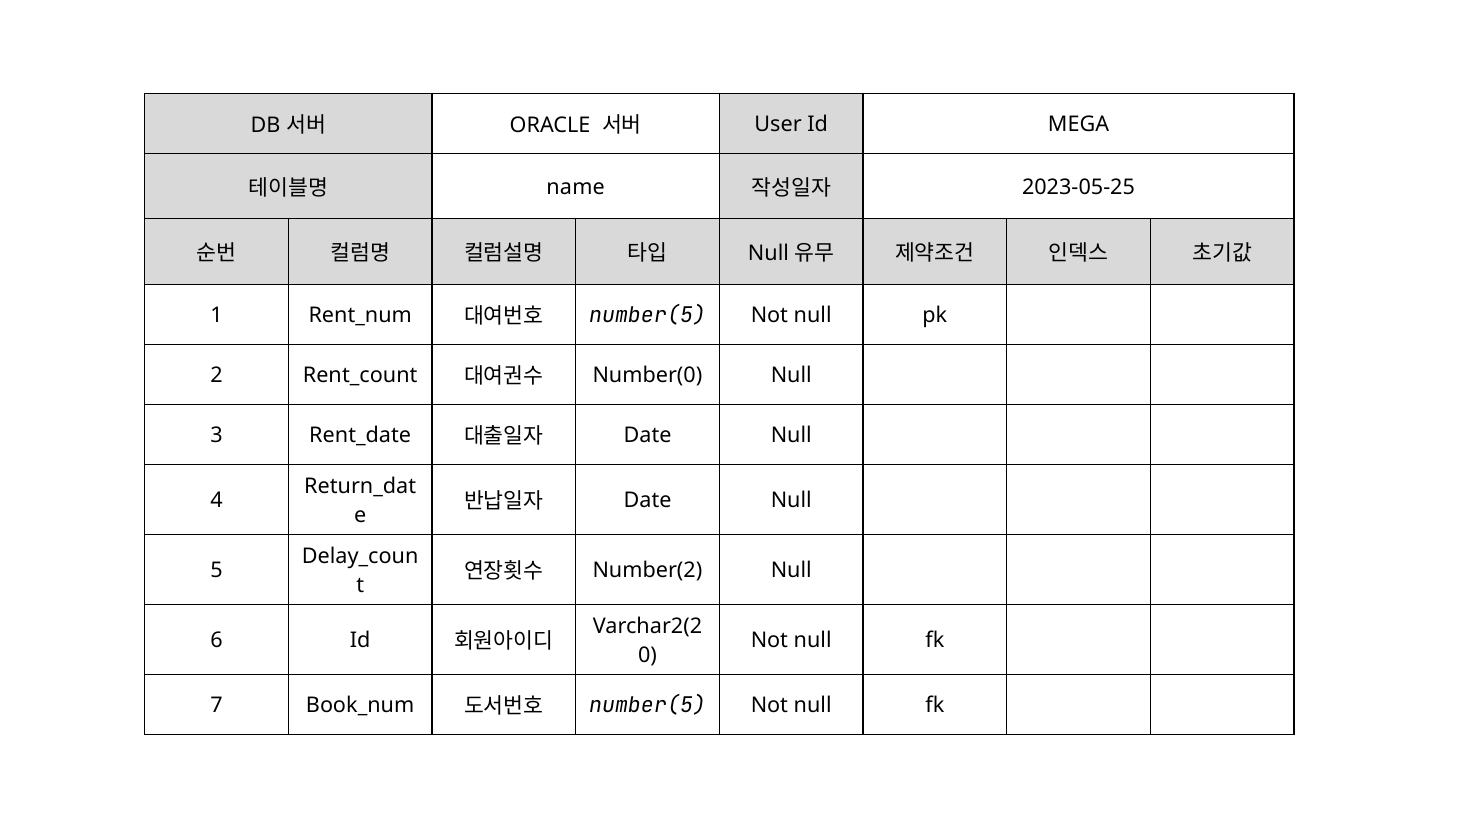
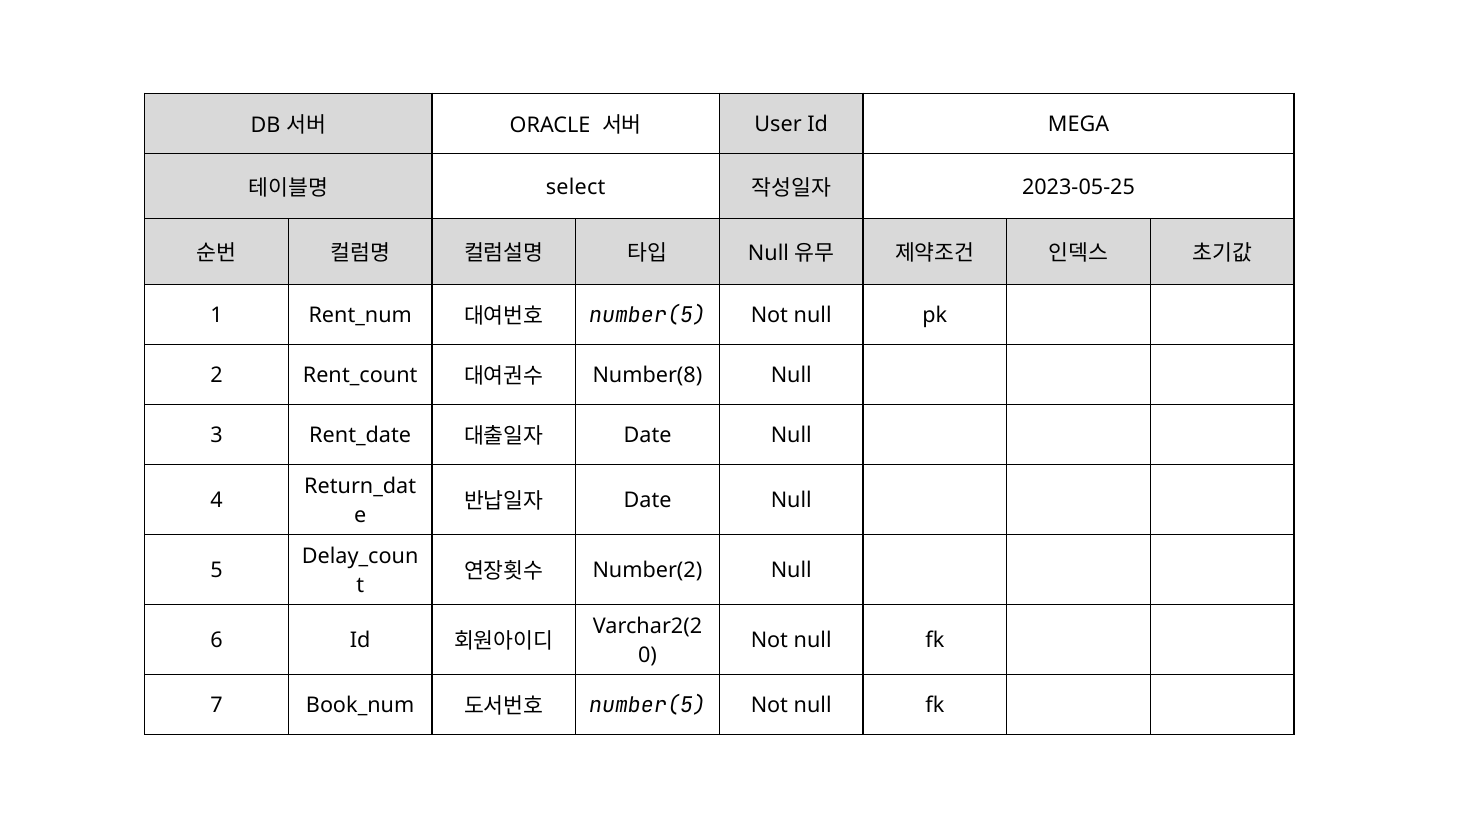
name: name -> select
Number(0: Number(0 -> Number(8
